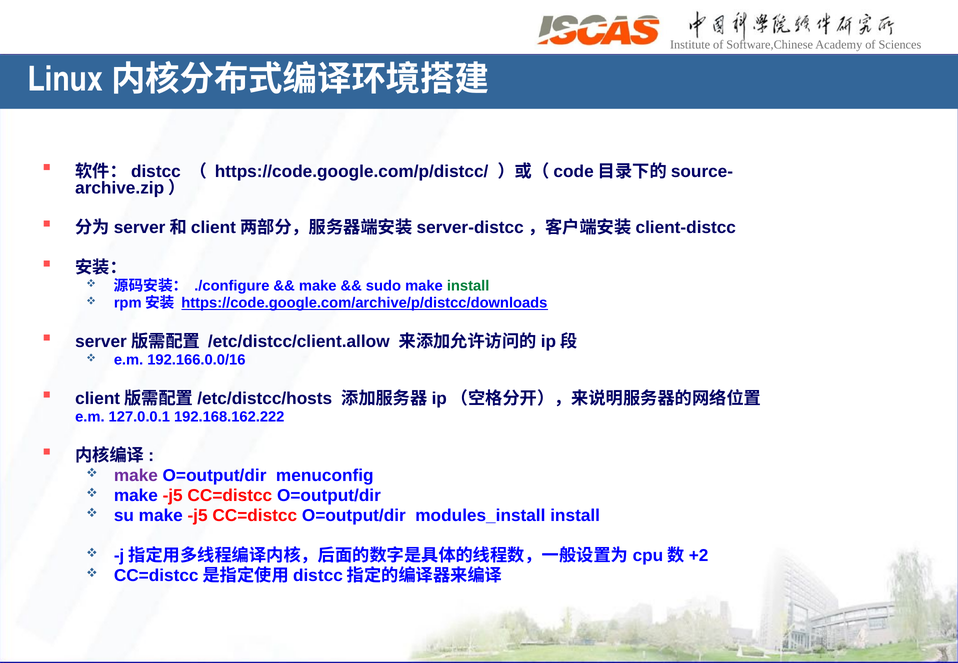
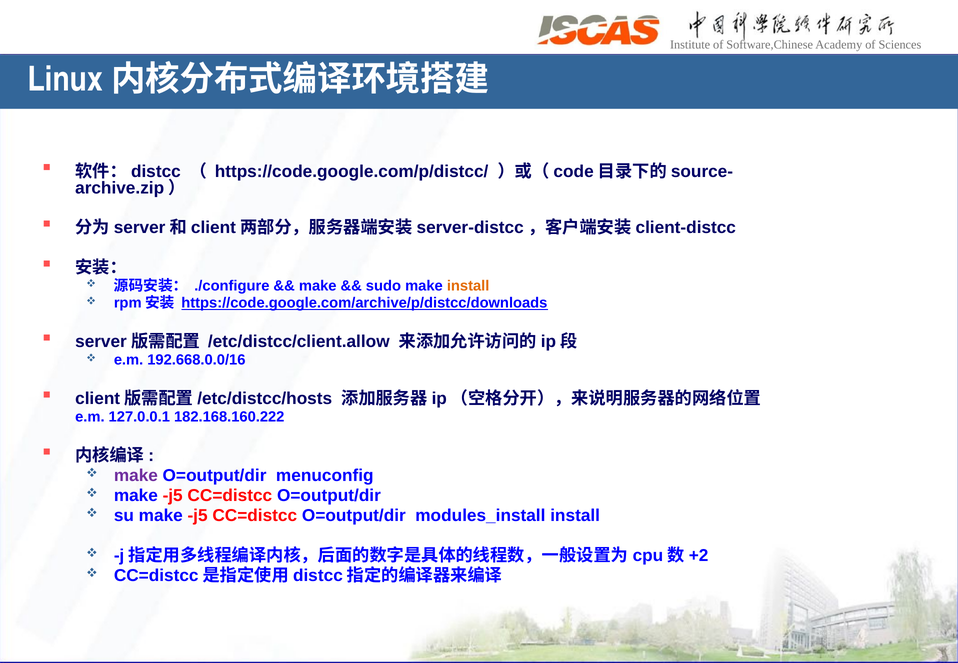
install at (468, 286) colour: green -> orange
192.166.0.0/16: 192.166.0.0/16 -> 192.668.0.0/16
192.168.162.222: 192.168.162.222 -> 182.168.160.222
